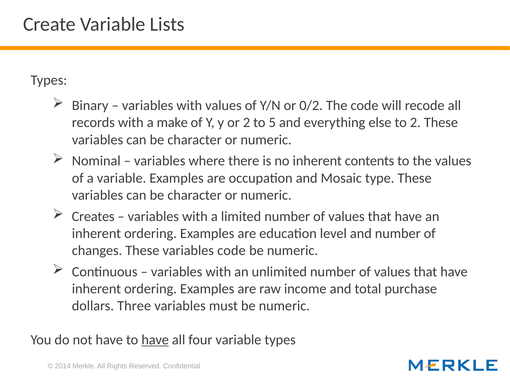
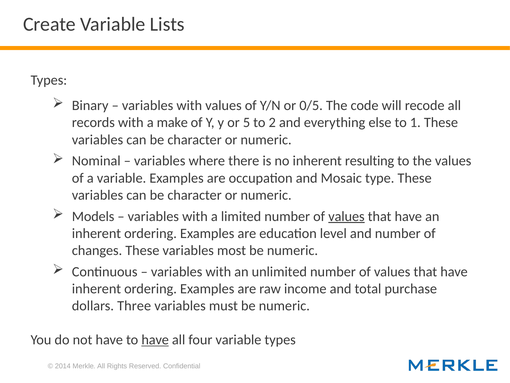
0/2: 0/2 -> 0/5
or 2: 2 -> 5
5: 5 -> 2
to 2: 2 -> 1
contents: contents -> resulting
Creates: Creates -> Models
values at (346, 216) underline: none -> present
variables code: code -> most
